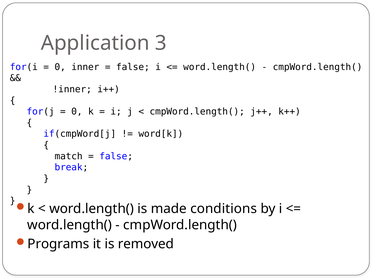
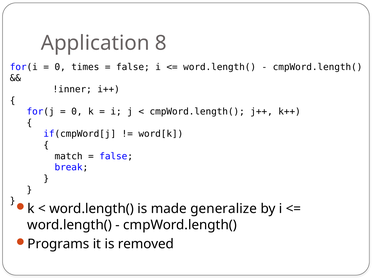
3: 3 -> 8
inner: inner -> times
conditions: conditions -> generalize
